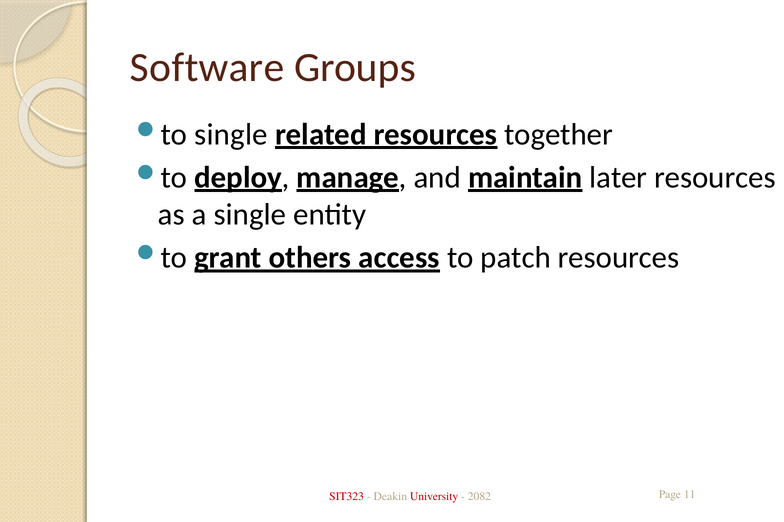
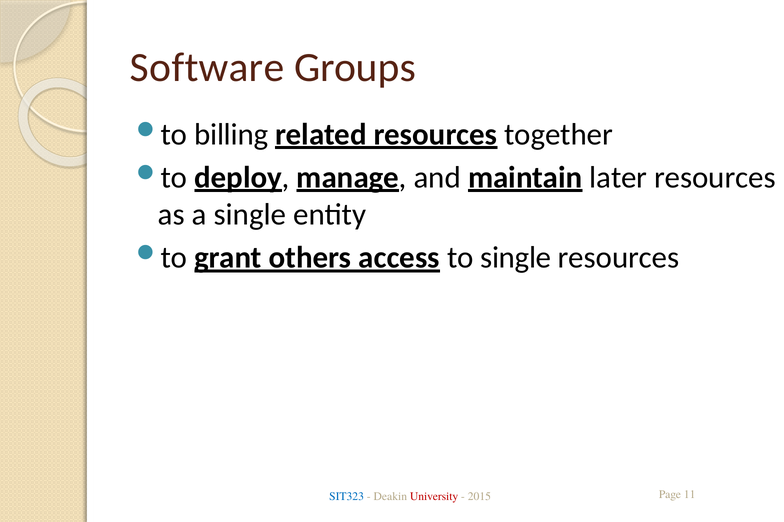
single at (231, 135): single -> billing
to patch: patch -> single
SIT323 colour: red -> blue
2082: 2082 -> 2015
